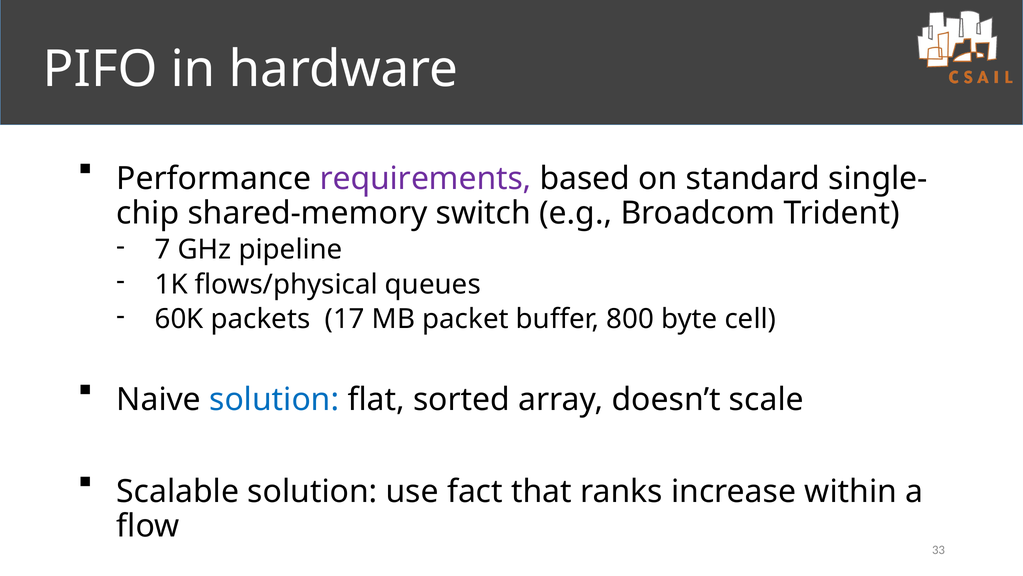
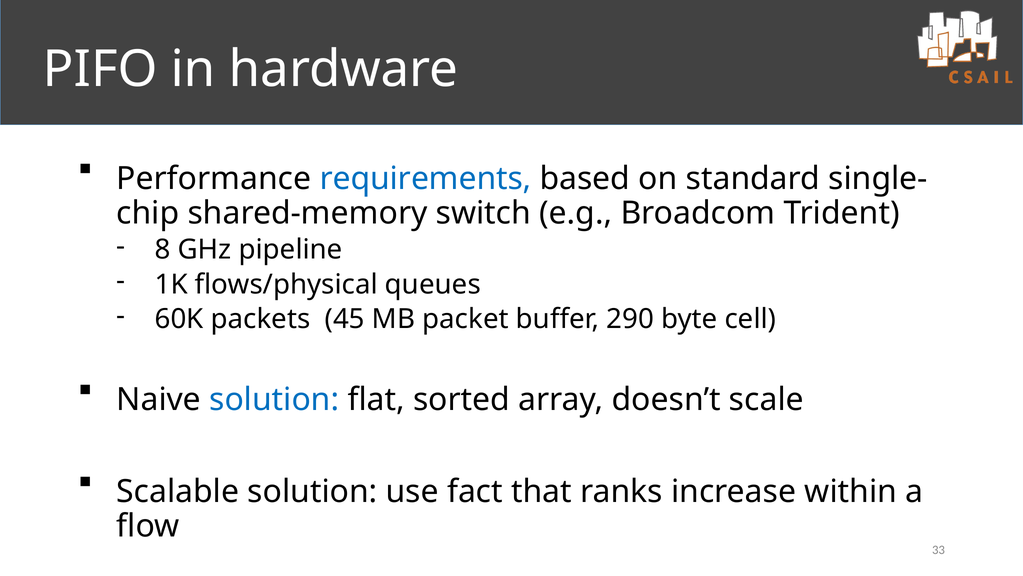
requirements colour: purple -> blue
7: 7 -> 8
17: 17 -> 45
800: 800 -> 290
